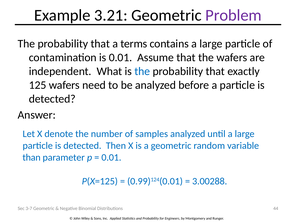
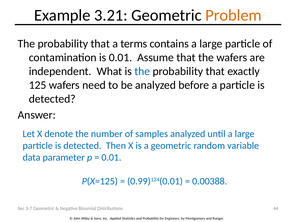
Problem colour: purple -> orange
than: than -> data
3.00288: 3.00288 -> 0.00388
